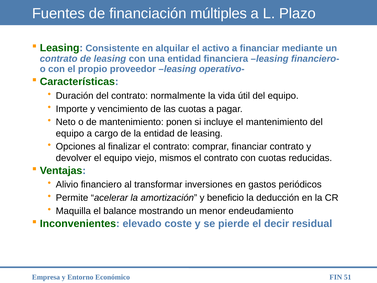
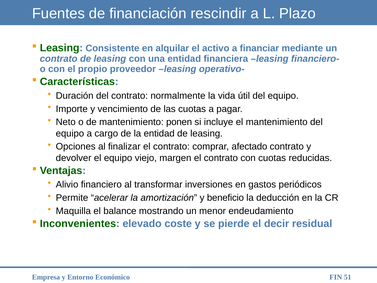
múltiples: múltiples -> rescindir
comprar financiar: financiar -> afectado
mismos: mismos -> margen
